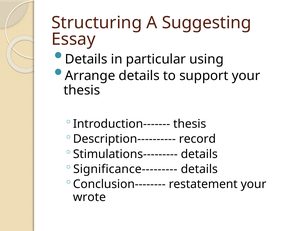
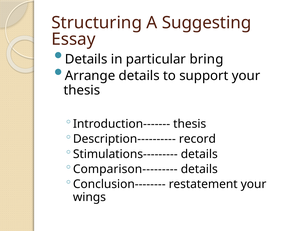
using: using -> bring
Significance---------: Significance--------- -> Comparison---------
wrote: wrote -> wings
